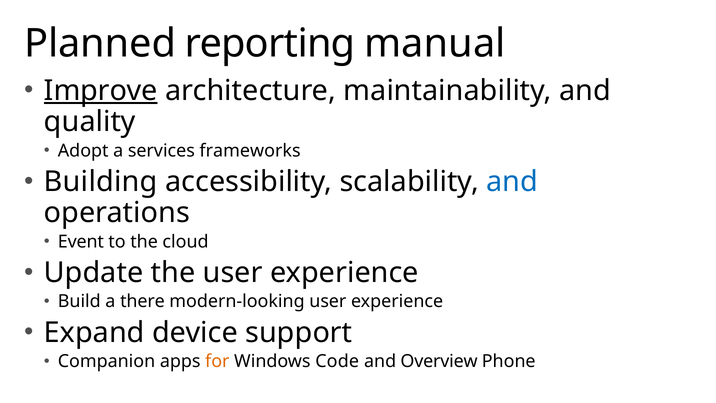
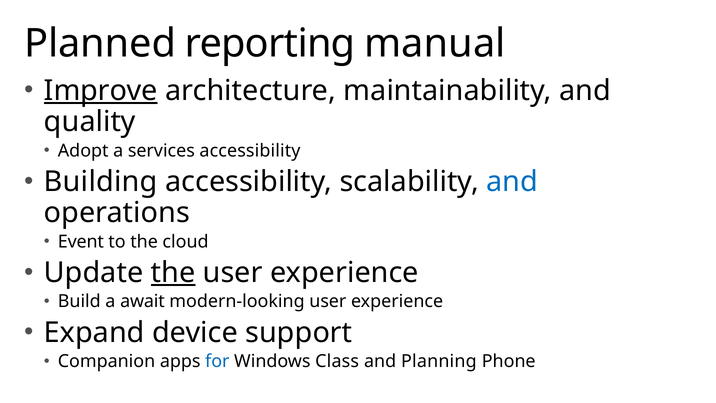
services frameworks: frameworks -> accessibility
the at (173, 272) underline: none -> present
there: there -> await
for colour: orange -> blue
Code: Code -> Class
Overview: Overview -> Planning
